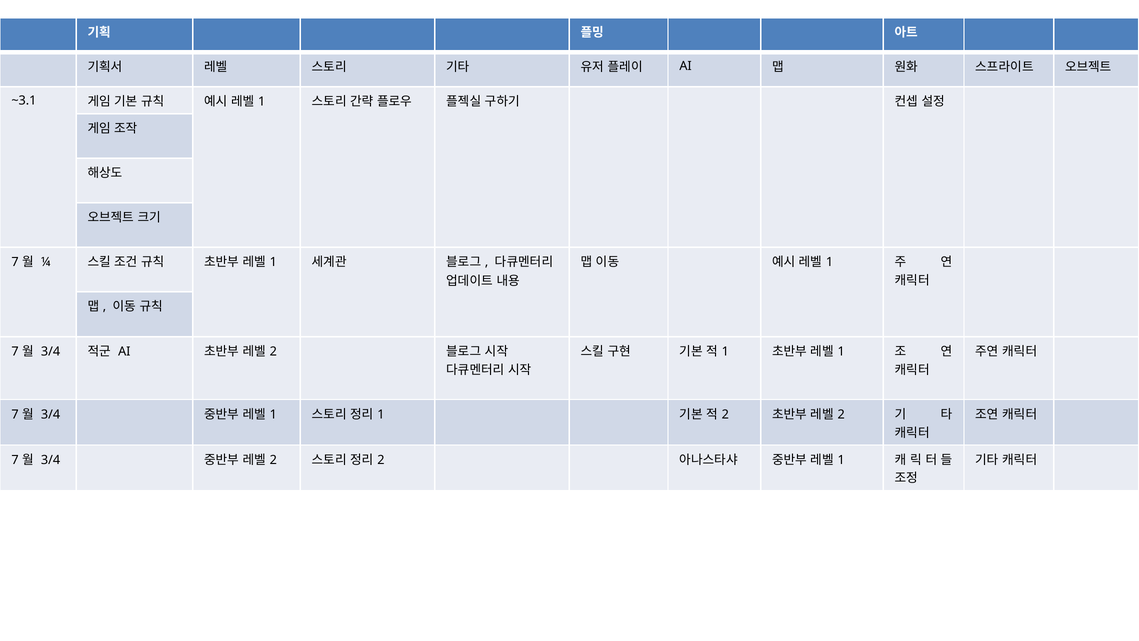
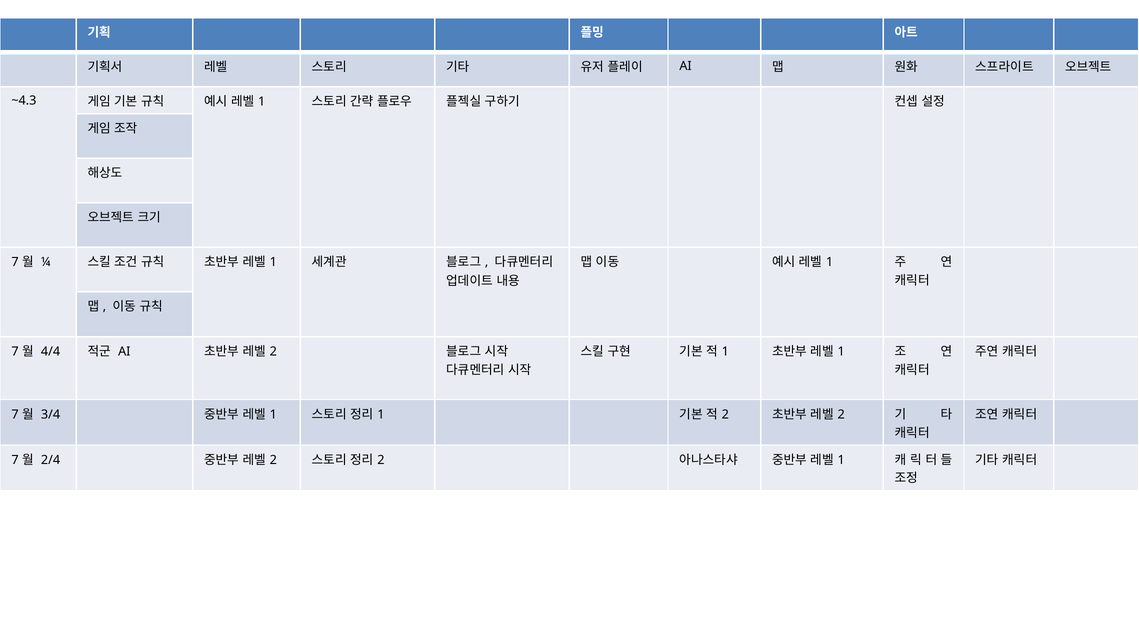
~3.1: ~3.1 -> ~4.3
3/4 at (51, 351): 3/4 -> 4/4
3/4 at (51, 460): 3/4 -> 2/4
